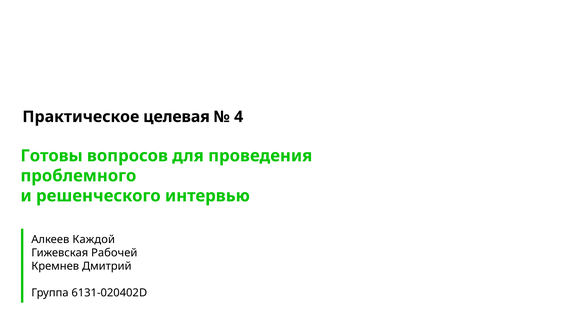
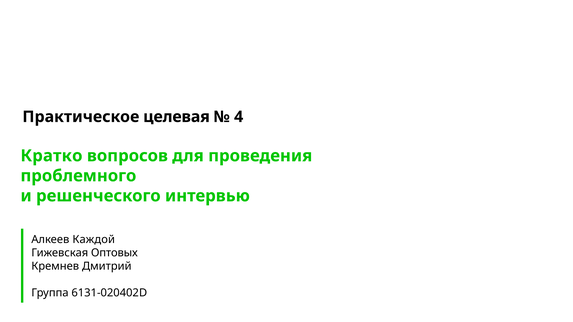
Готовы: Готовы -> Кратко
Рабочей: Рабочей -> Оптовых
